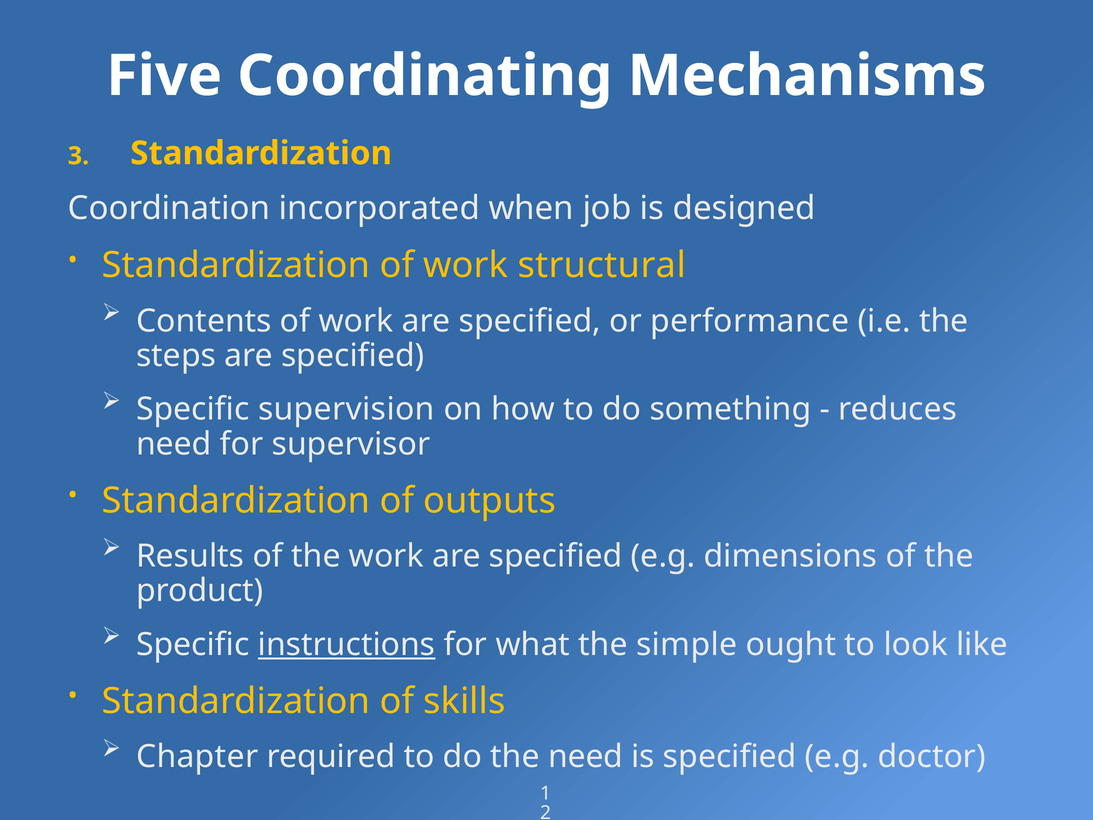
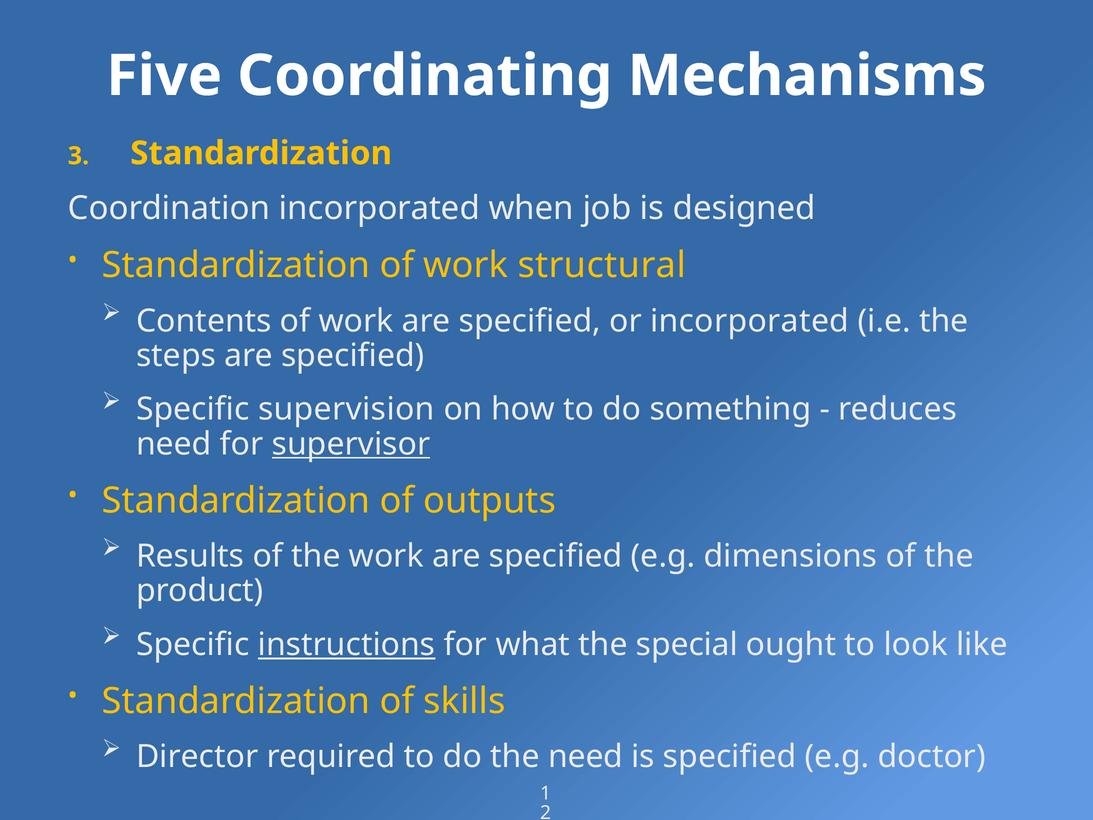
or performance: performance -> incorporated
supervisor underline: none -> present
simple: simple -> special
Chapter: Chapter -> Director
